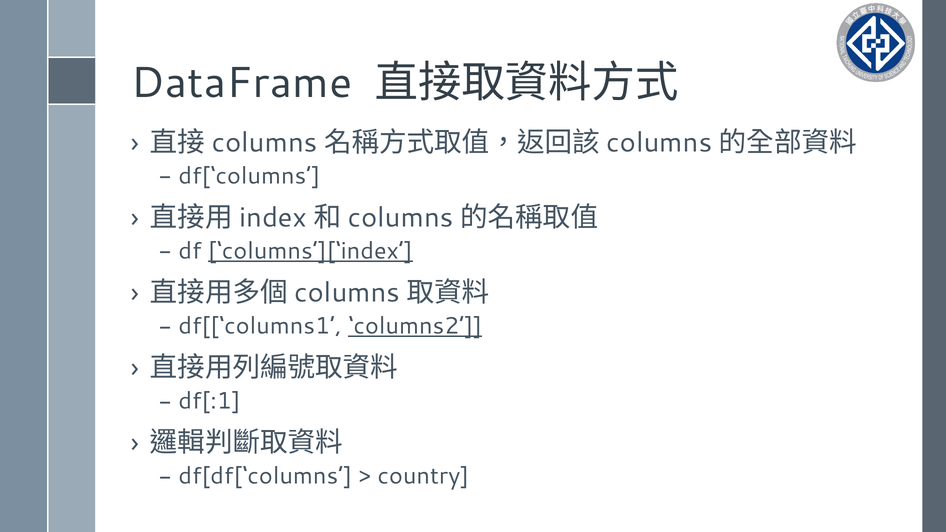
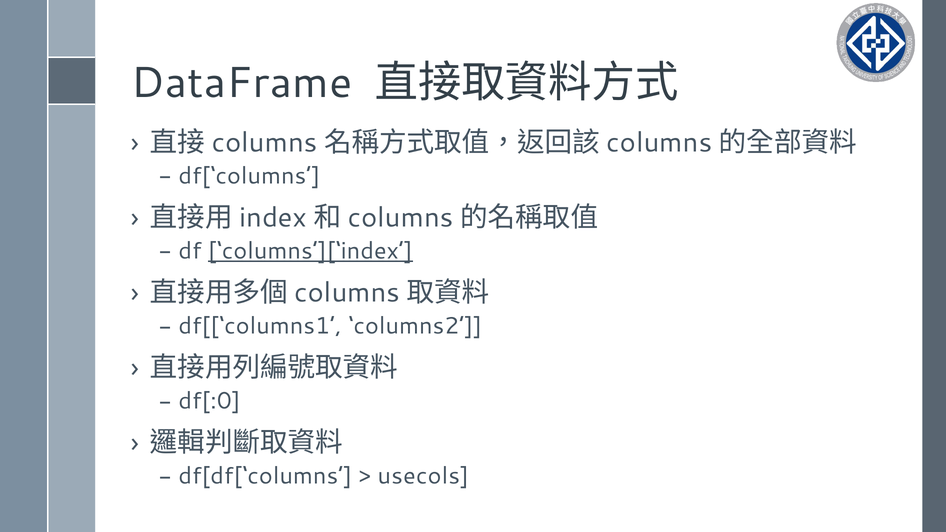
columns2 underline: present -> none
df[:1: df[:1 -> df[:0
country: country -> usecols
